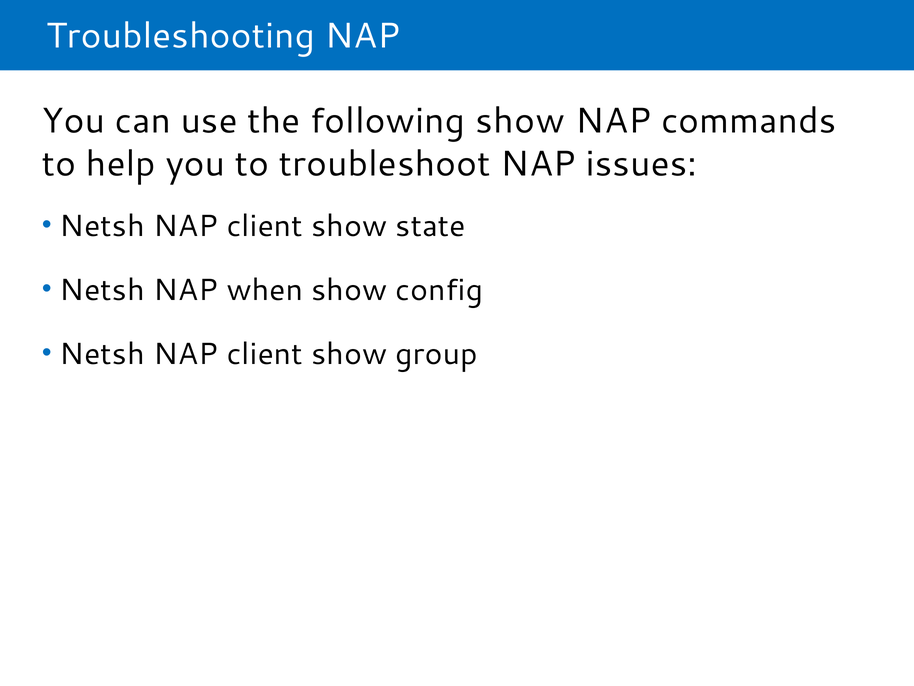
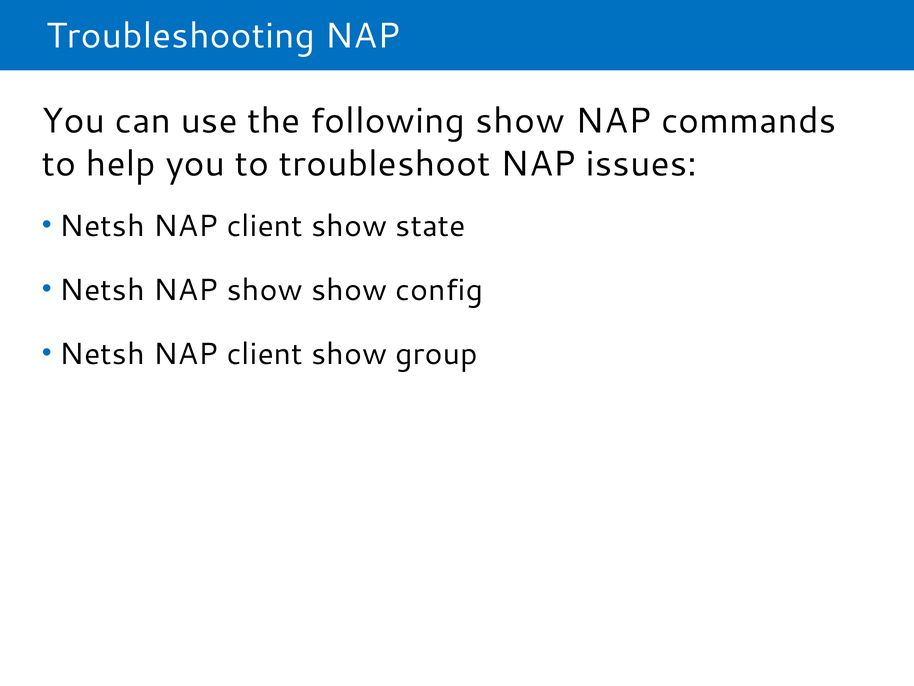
NAP when: when -> show
